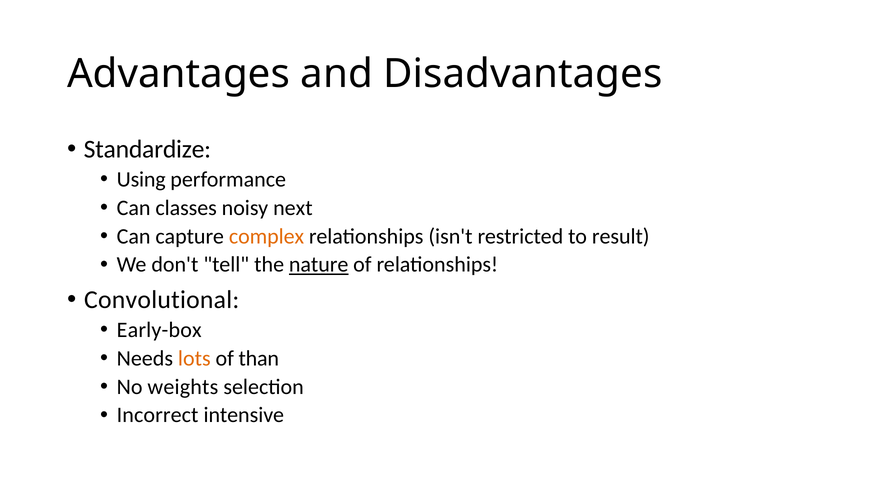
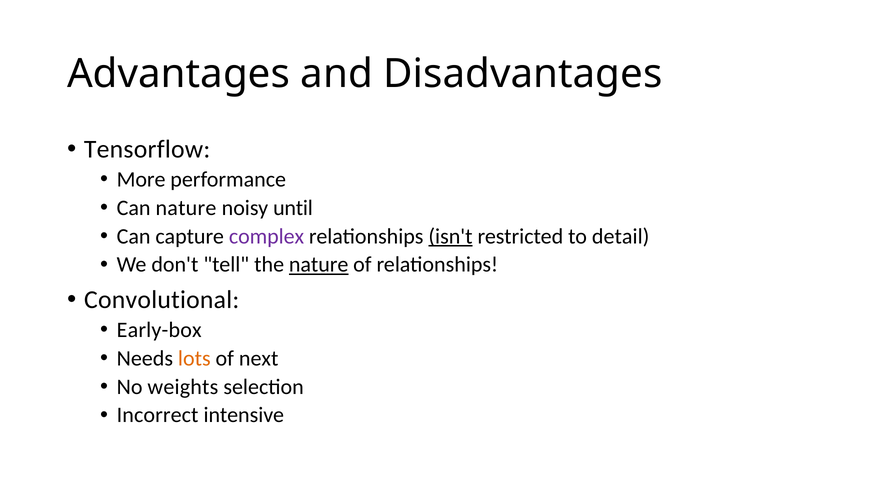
Standardize: Standardize -> Tensorflow
Using: Using -> More
Can classes: classes -> nature
next: next -> until
complex colour: orange -> purple
isn't underline: none -> present
result: result -> detail
than: than -> next
